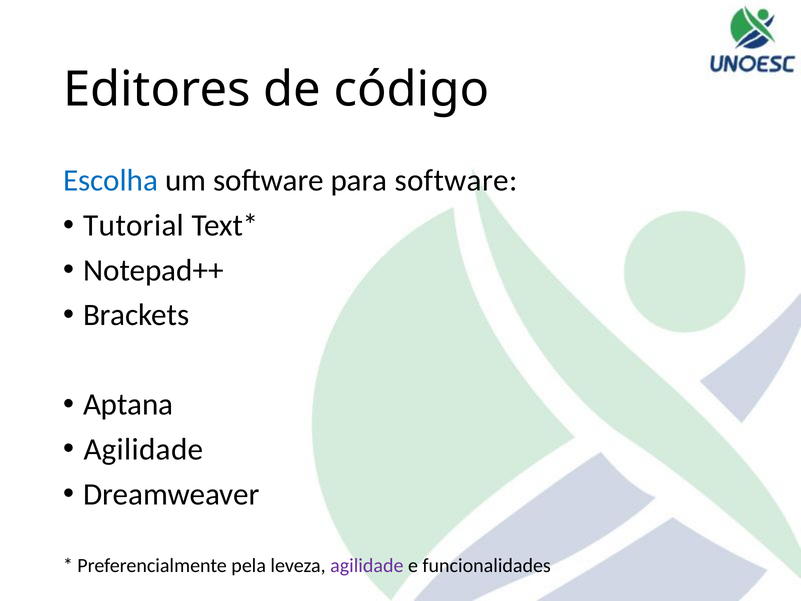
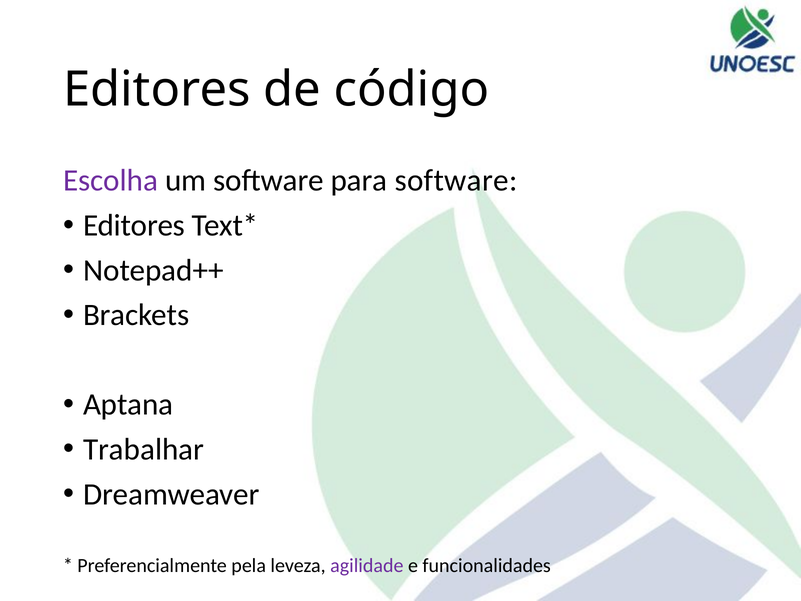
Escolha colour: blue -> purple
Tutorial at (134, 225): Tutorial -> Editores
Agilidade at (143, 449): Agilidade -> Trabalhar
